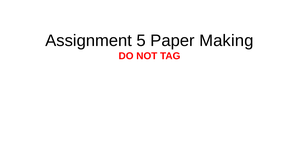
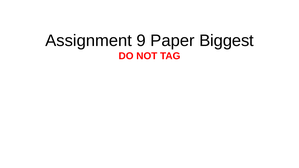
5: 5 -> 9
Making: Making -> Biggest
